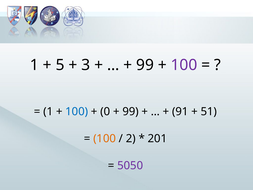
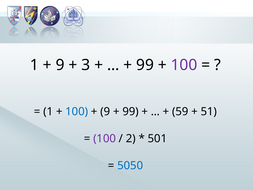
5 at (60, 65): 5 -> 9
0 at (105, 111): 0 -> 9
91: 91 -> 59
100 at (105, 138) colour: orange -> purple
201: 201 -> 501
5050 colour: purple -> blue
